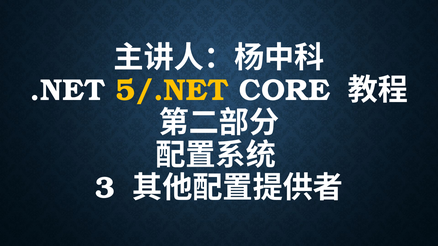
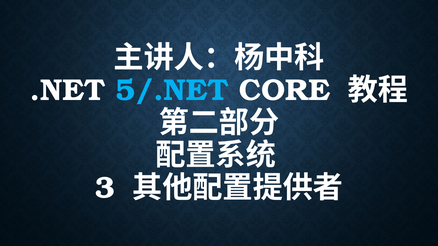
5/.NET colour: yellow -> light blue
